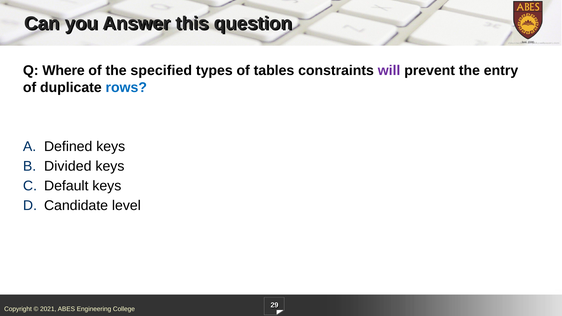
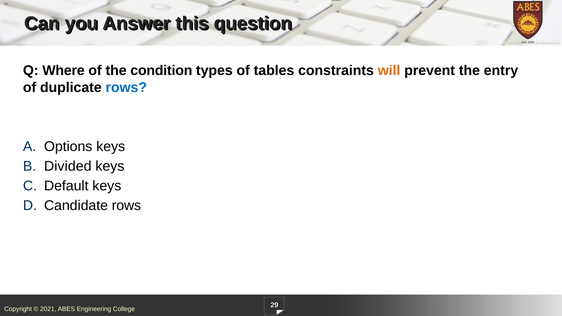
specified: specified -> condition
will colour: purple -> orange
Defined: Defined -> Options
Candidate level: level -> rows
